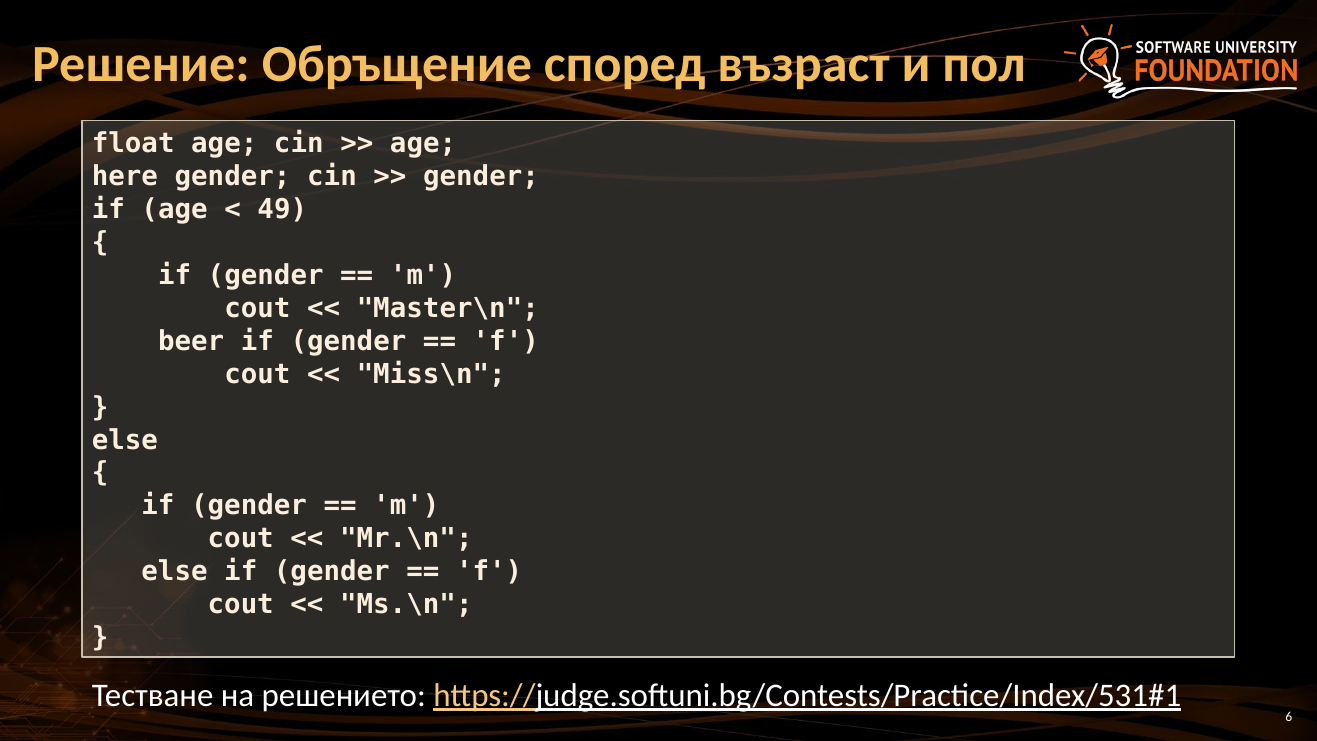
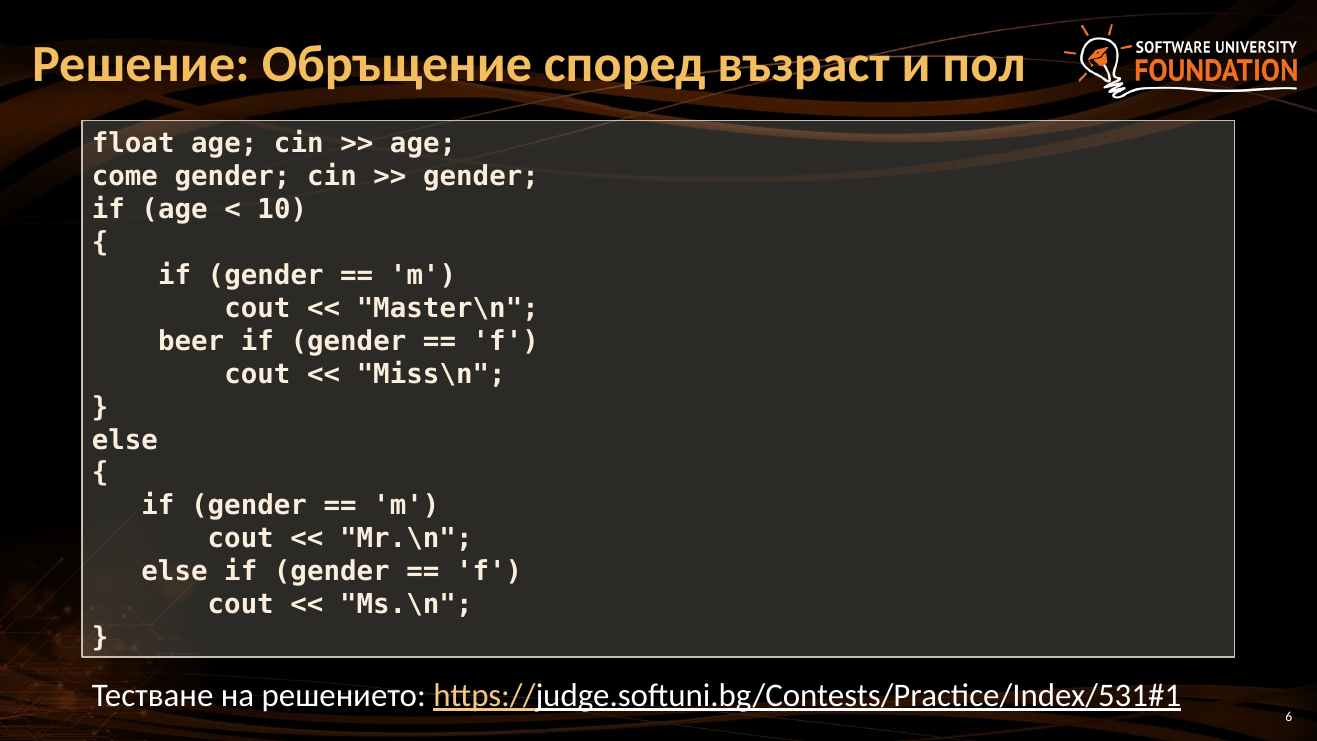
here: here -> come
49: 49 -> 10
